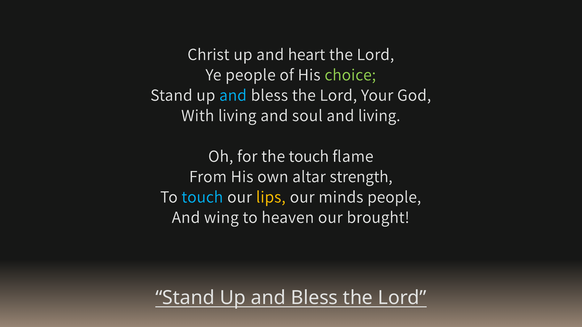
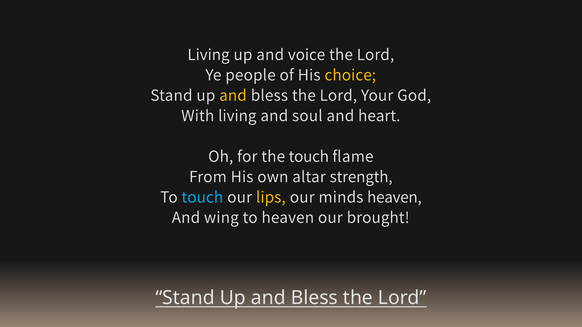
Christ at (208, 54): Christ -> Living
heart: heart -> voice
choice colour: light green -> yellow
and at (233, 95) colour: light blue -> yellow
and living: living -> heart
minds people: people -> heaven
